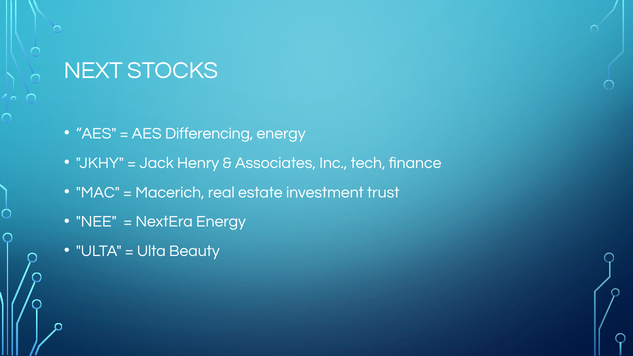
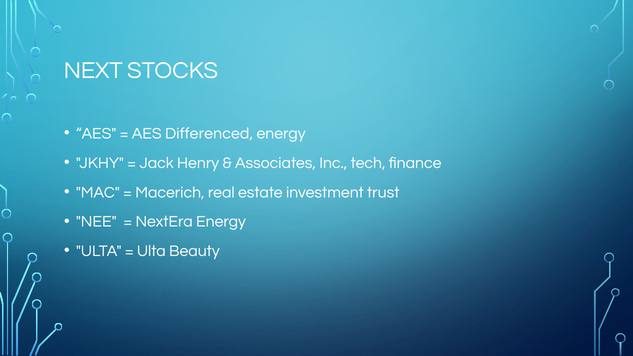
Differencing: Differencing -> Differenced
